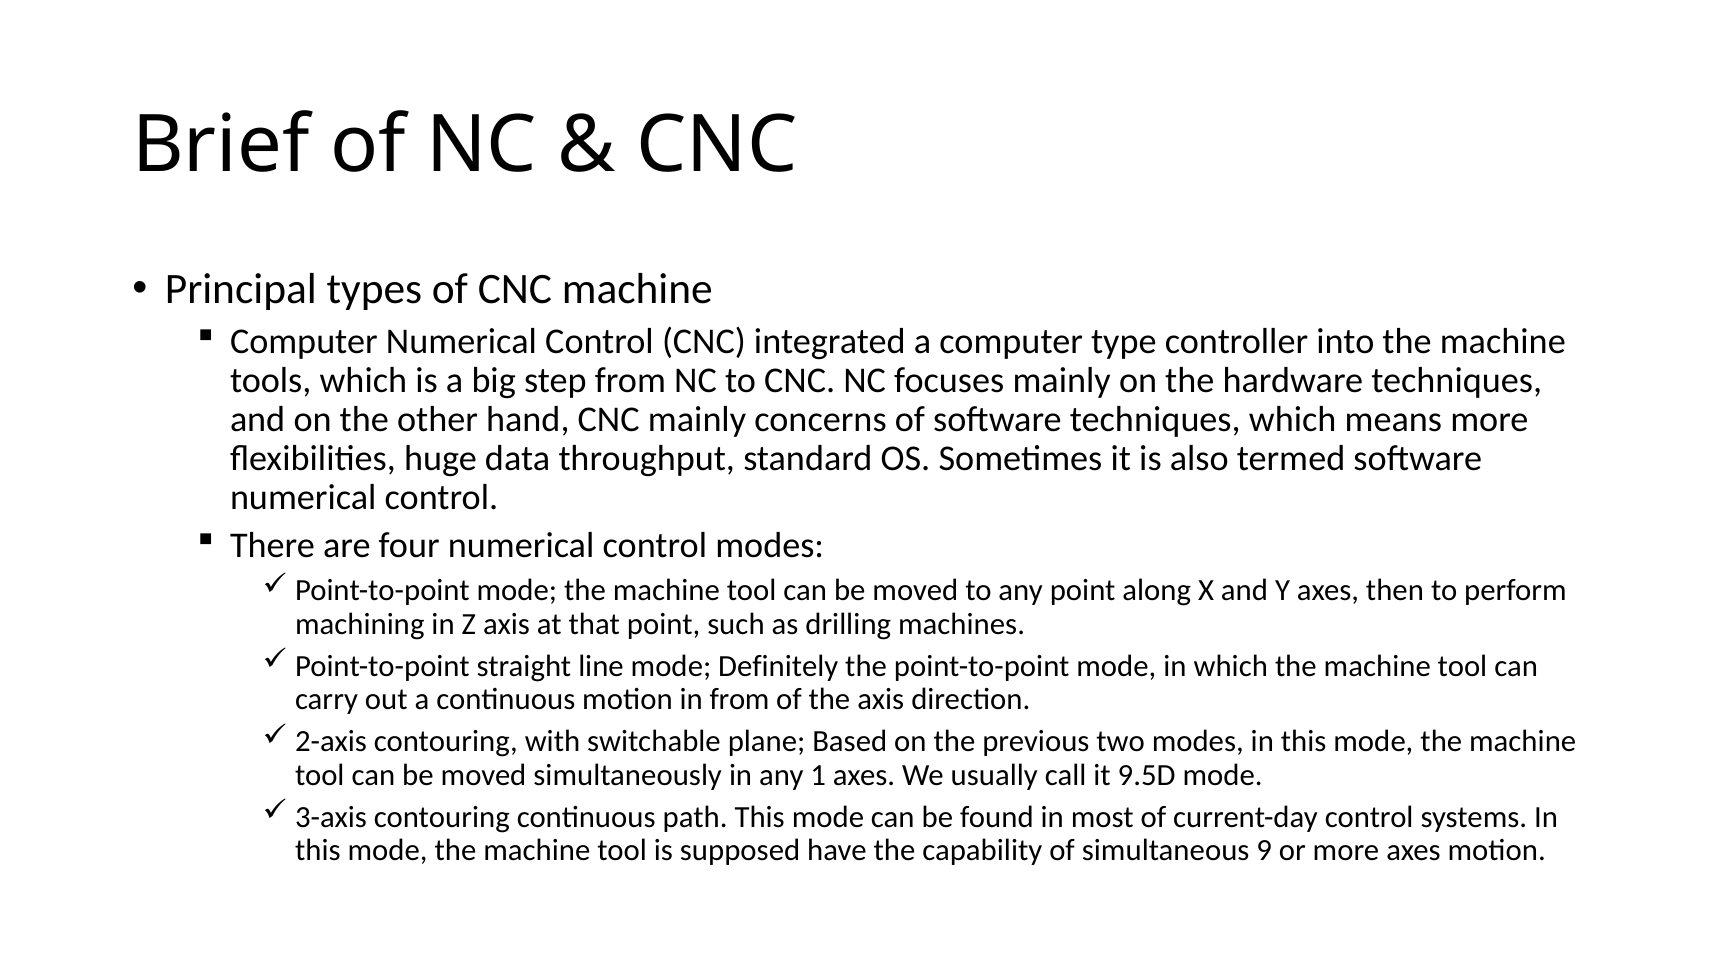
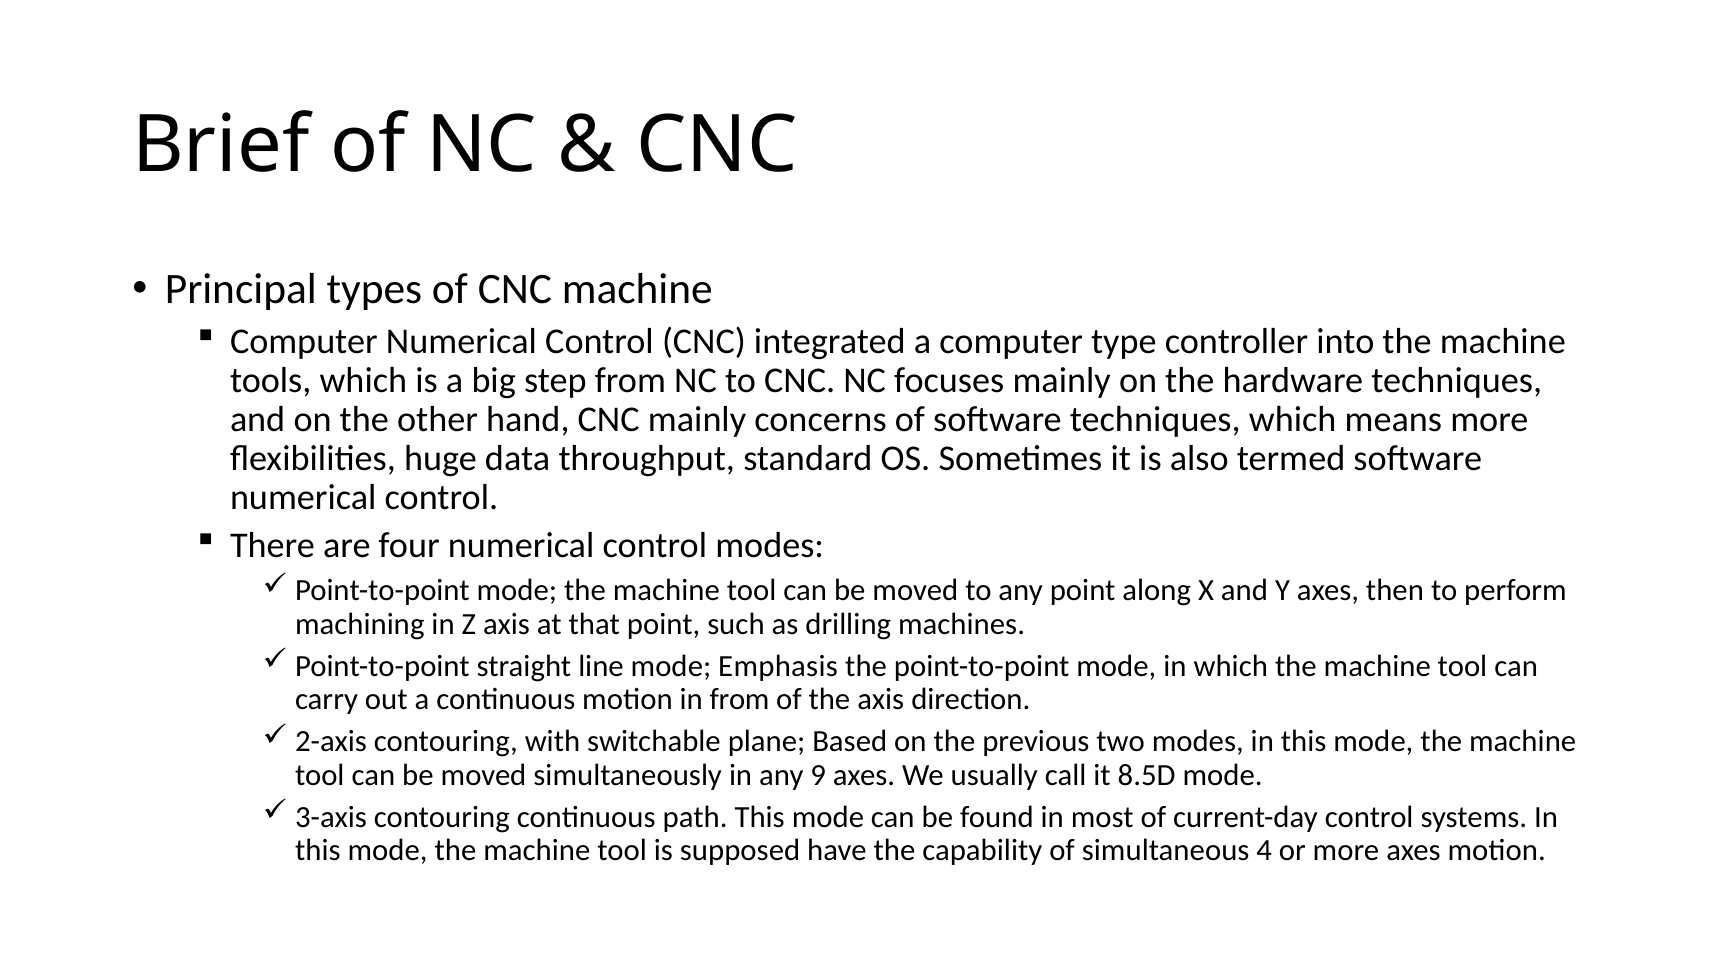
Definitely: Definitely -> Emphasis
1: 1 -> 9
9.5D: 9.5D -> 8.5D
9: 9 -> 4
